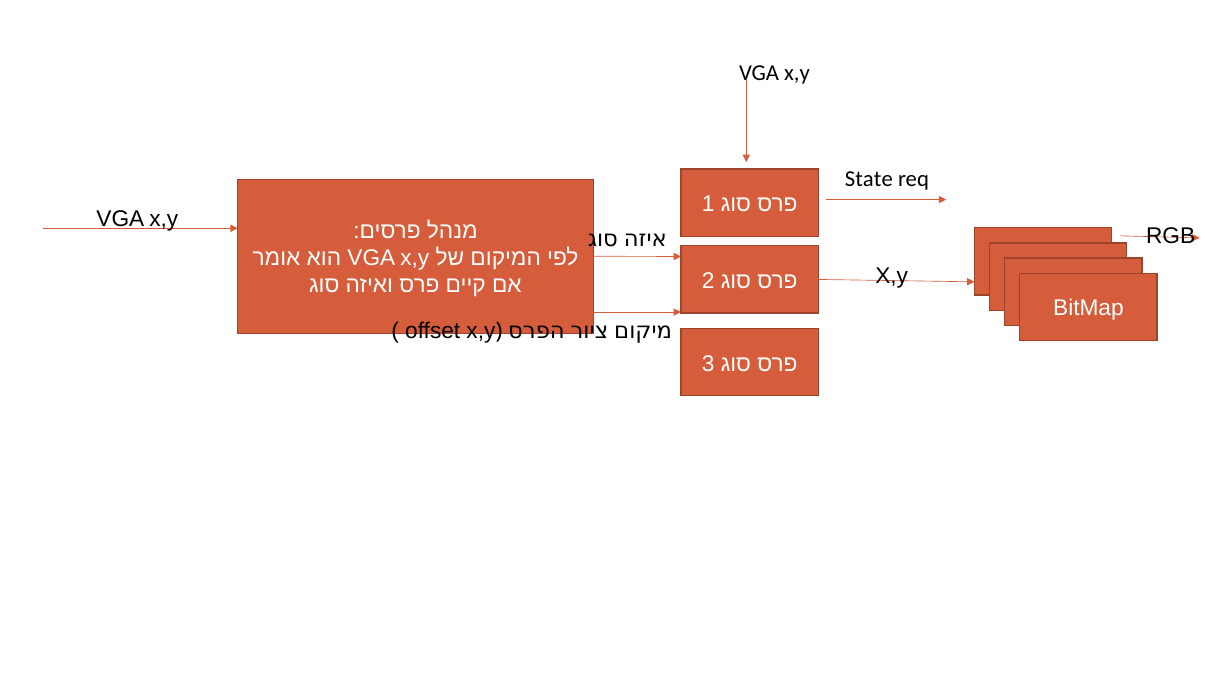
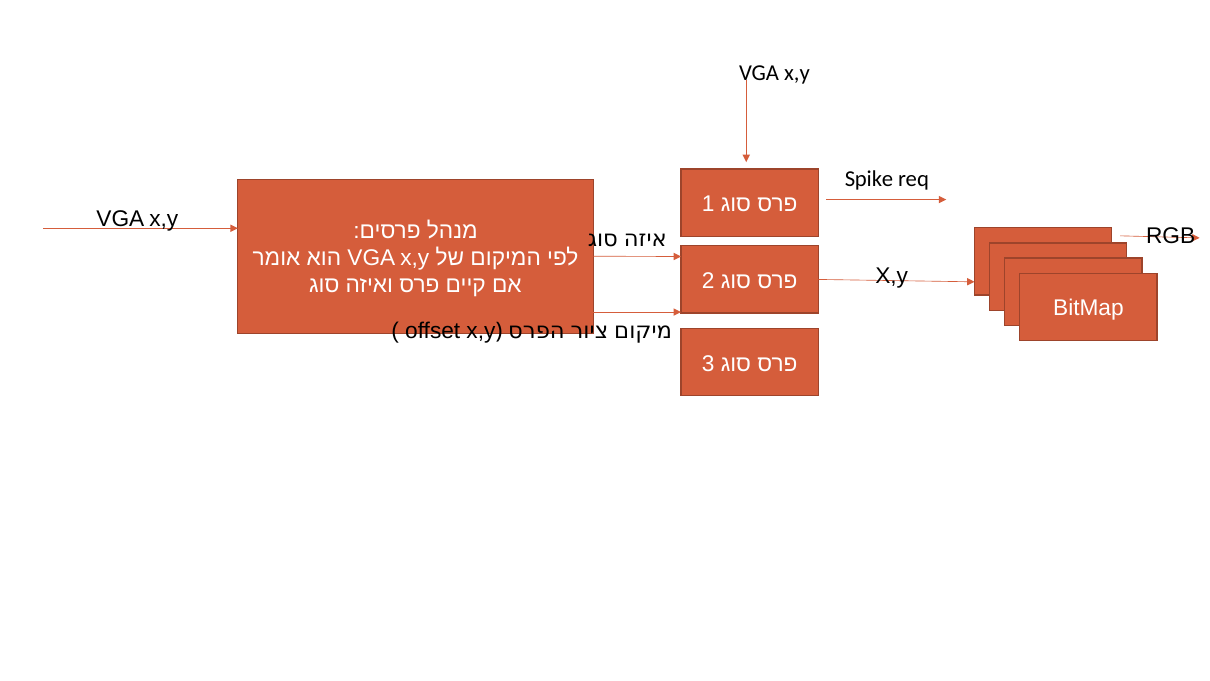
State: State -> Spike
